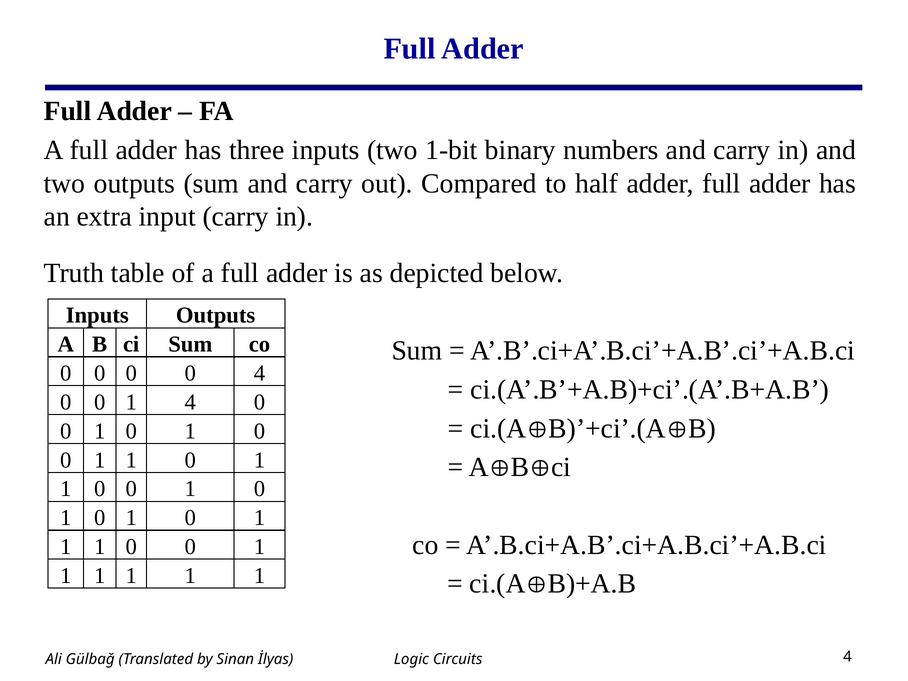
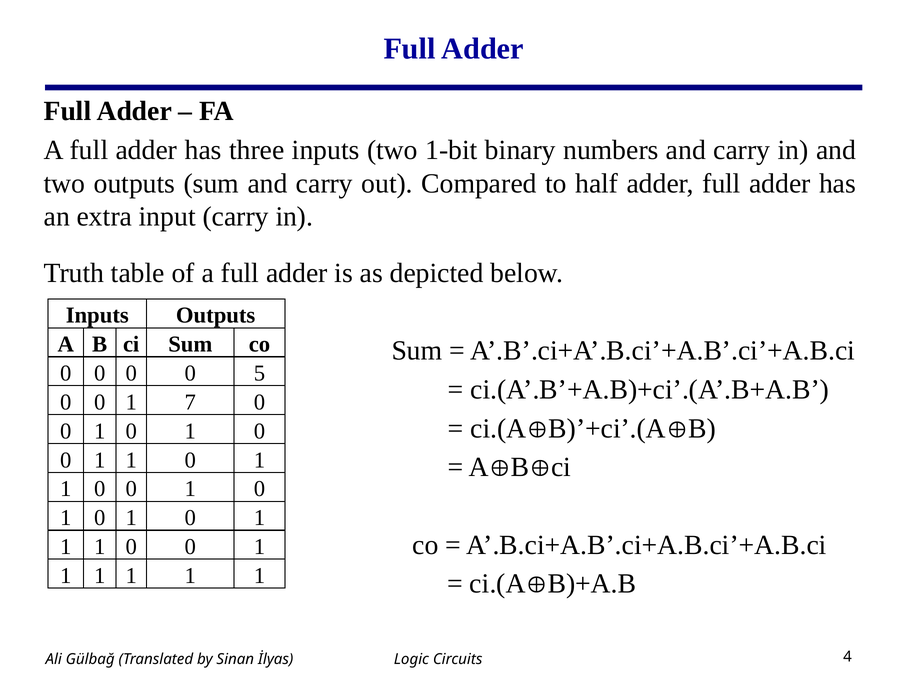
0 4: 4 -> 5
1 4: 4 -> 7
